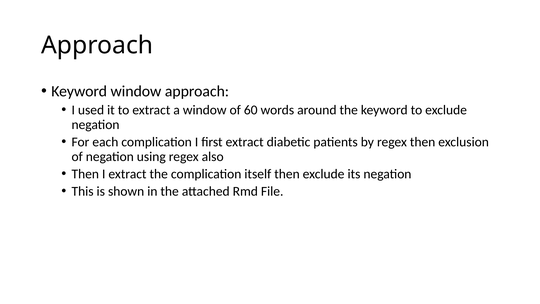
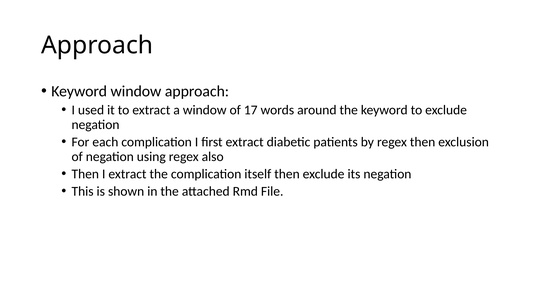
60: 60 -> 17
